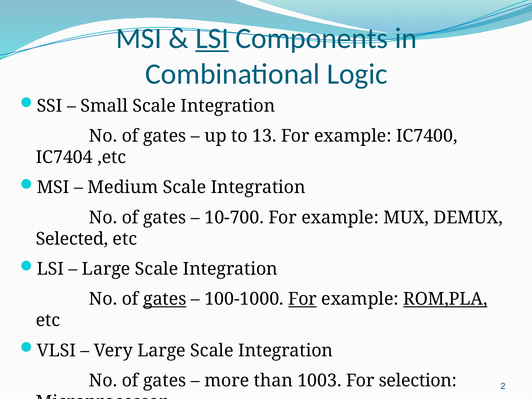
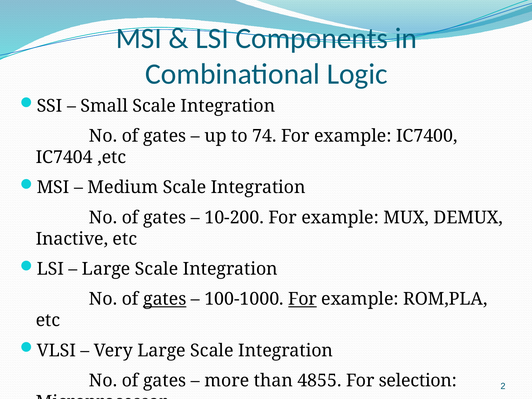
LSI at (212, 39) underline: present -> none
13: 13 -> 74
10-700: 10-700 -> 10-200
Selected: Selected -> Inactive
ROM,PLA underline: present -> none
1003: 1003 -> 4855
